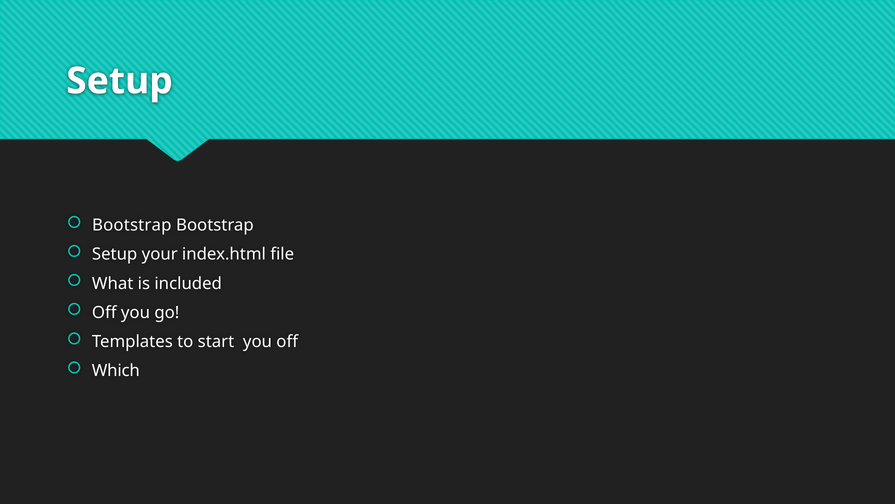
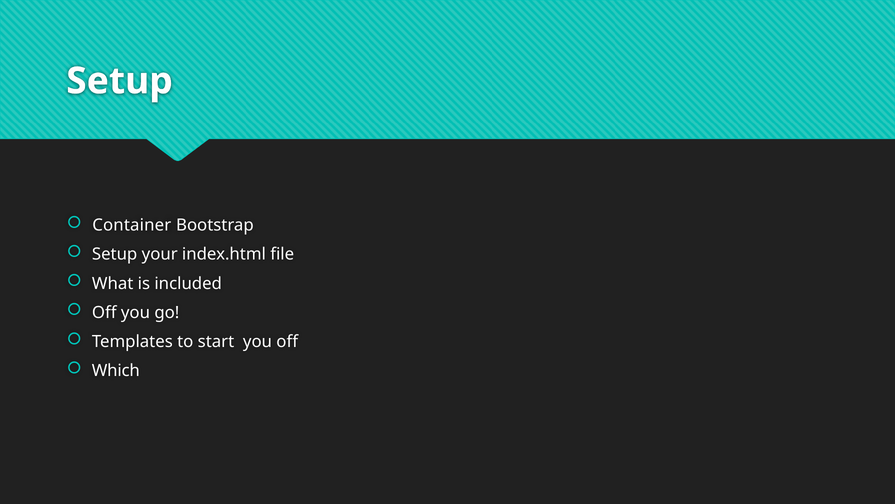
Bootstrap at (132, 225): Bootstrap -> Container
